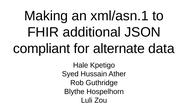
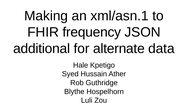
additional: additional -> frequency
compliant: compliant -> additional
